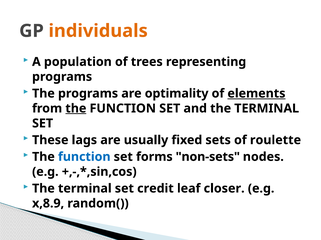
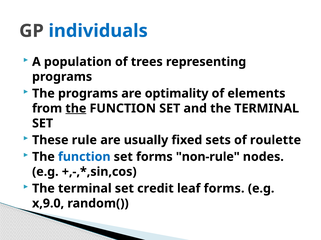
individuals colour: orange -> blue
elements underline: present -> none
lags: lags -> rule
non-sets: non-sets -> non-rule
leaf closer: closer -> forms
x,8.9: x,8.9 -> x,9.0
